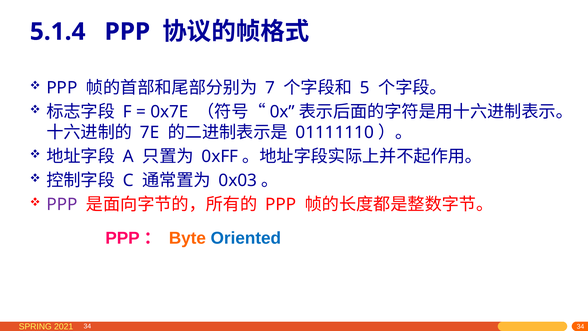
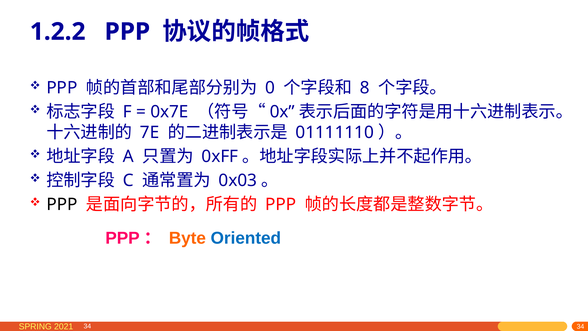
5.1.4: 5.1.4 -> 1.2.2
7: 7 -> 0
5: 5 -> 8
PPP at (62, 205) colour: purple -> black
